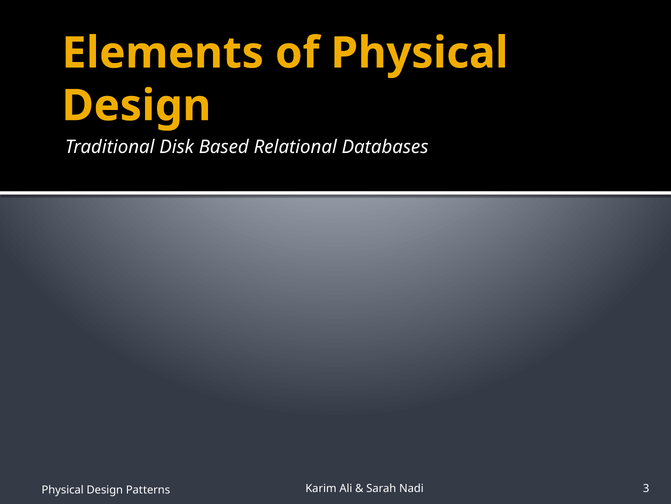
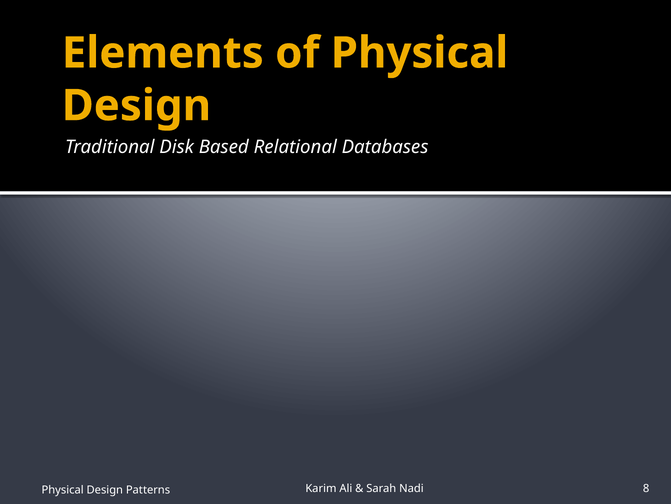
3: 3 -> 8
